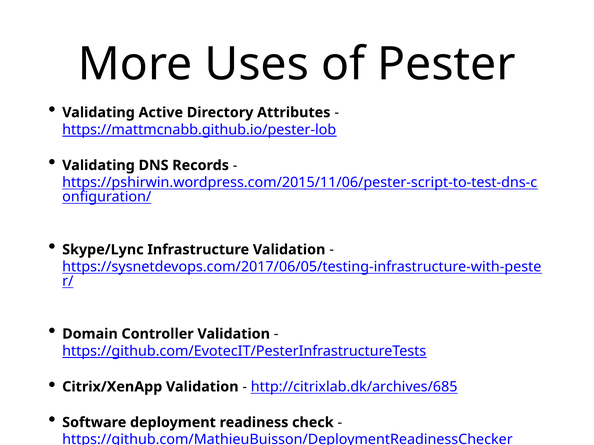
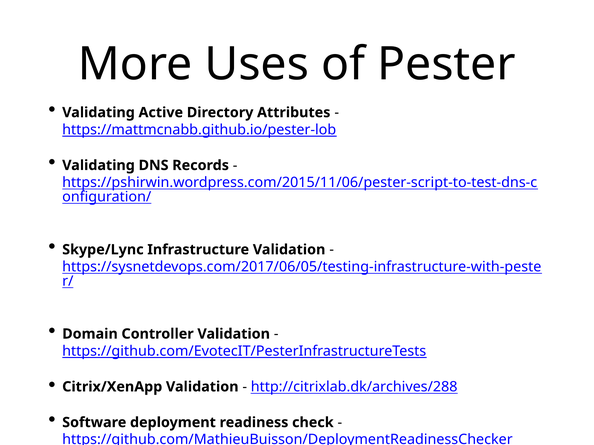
http://citrixlab.dk/archives/685: http://citrixlab.dk/archives/685 -> http://citrixlab.dk/archives/288
